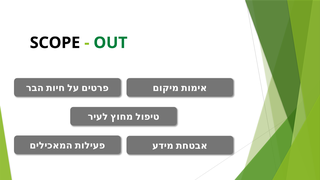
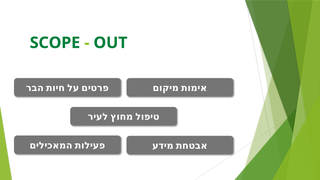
SCOPE colour: black -> green
